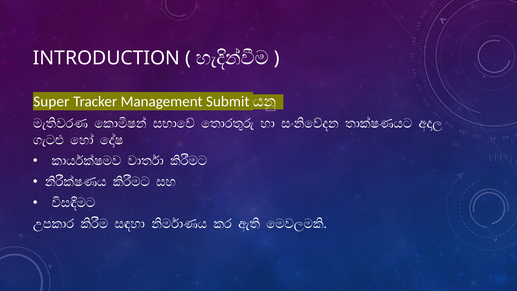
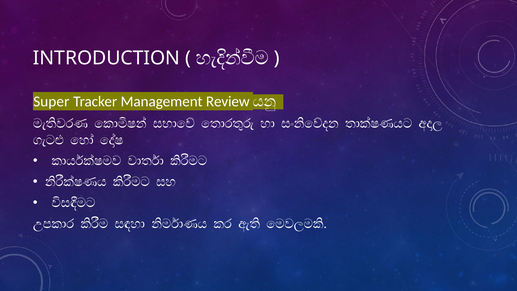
Submit: Submit -> Review
